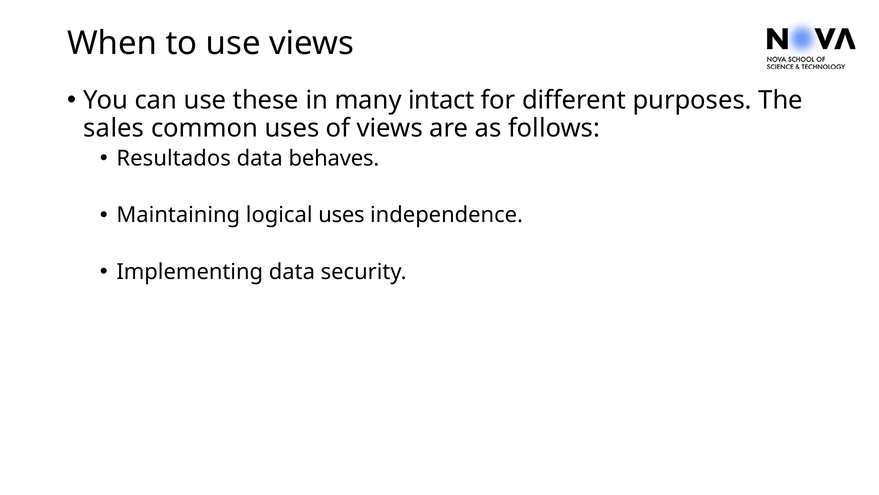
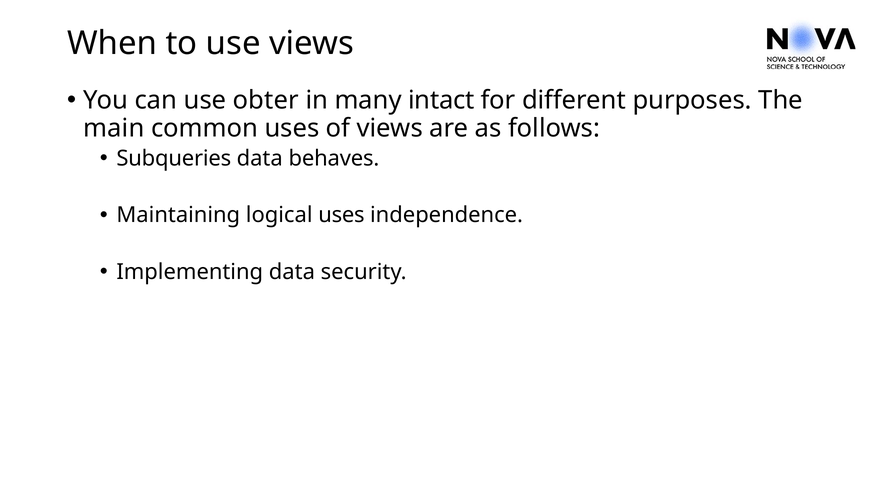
these: these -> obter
sales: sales -> main
Resultados: Resultados -> Subqueries
